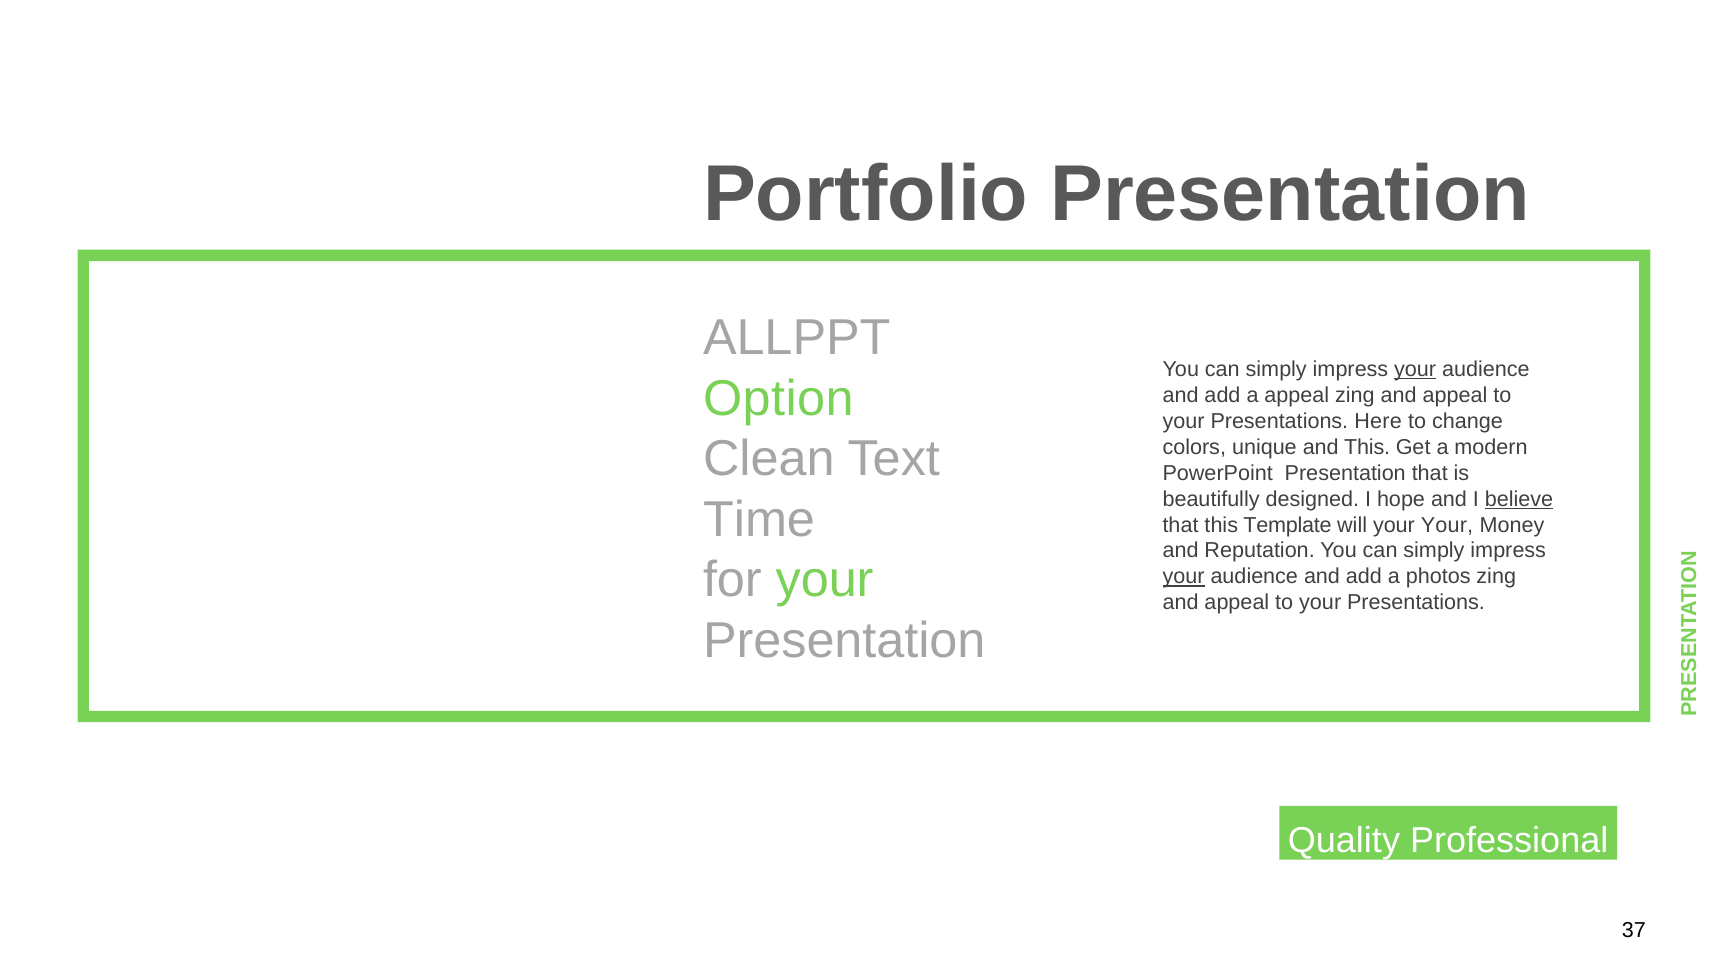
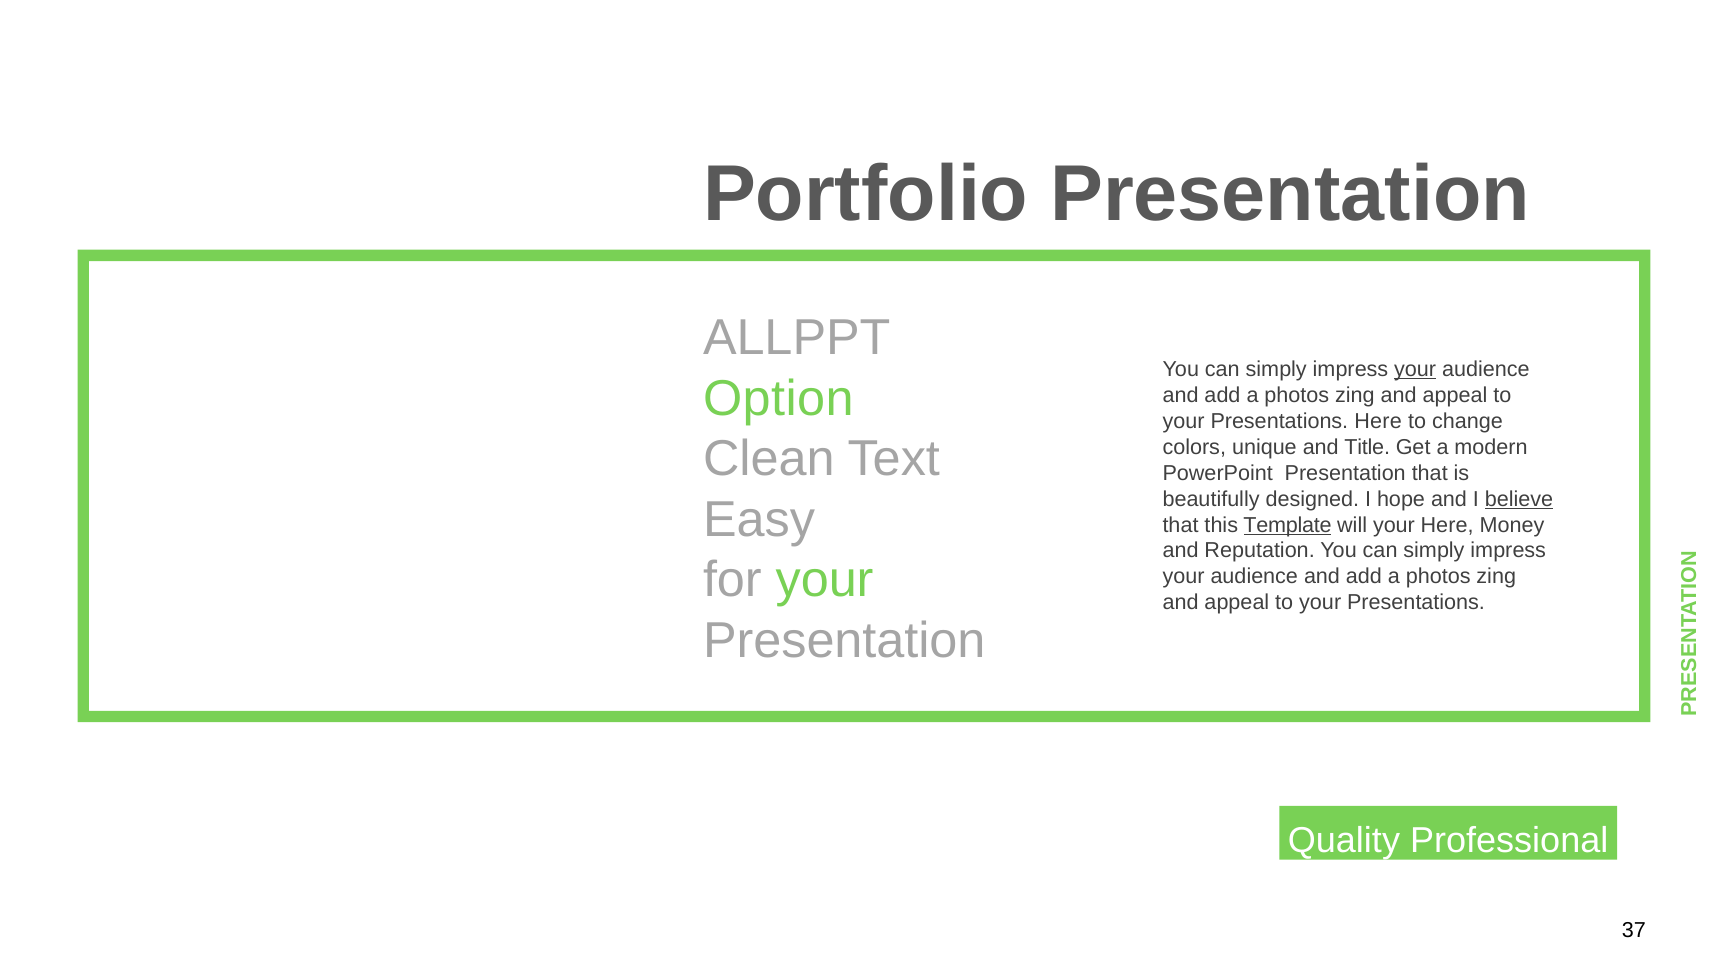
appeal at (1297, 395): appeal -> photos
and This: This -> Title
Time: Time -> Easy
Template underline: none -> present
your Your: Your -> Here
your at (1184, 577) underline: present -> none
